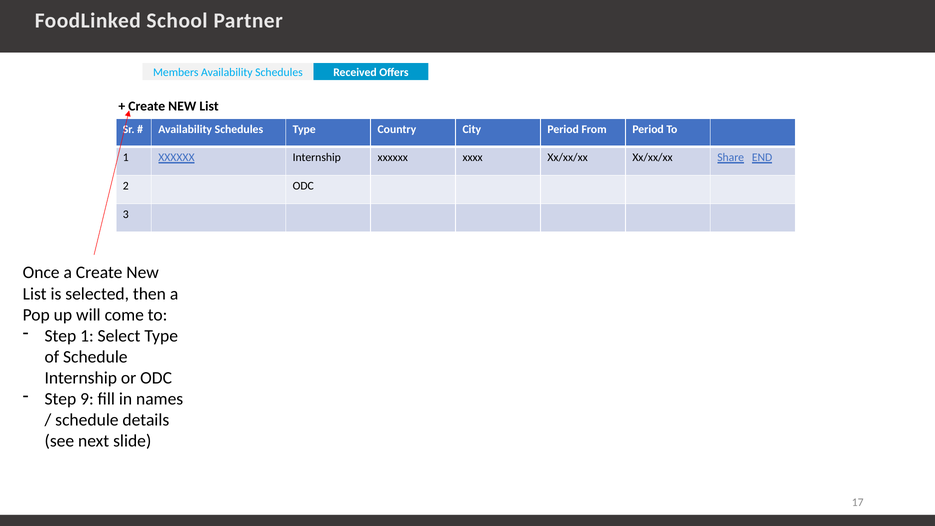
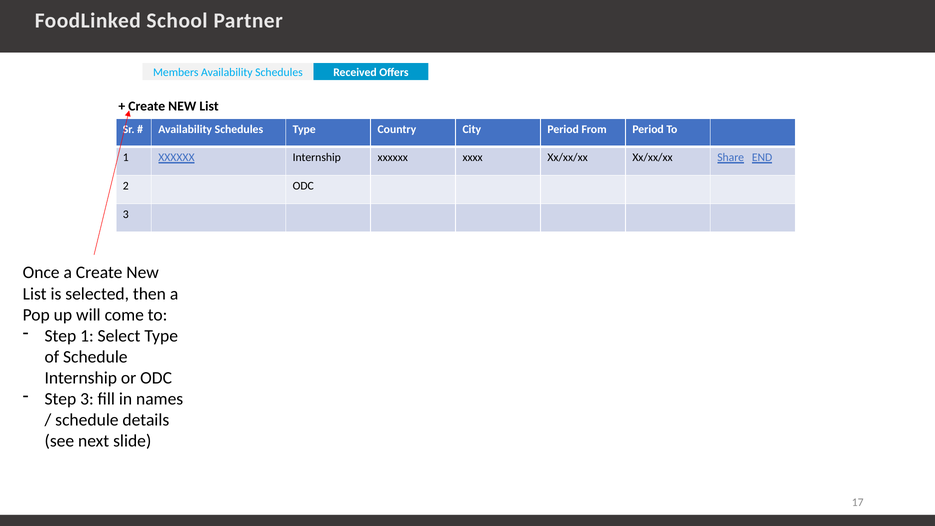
Step 9: 9 -> 3
